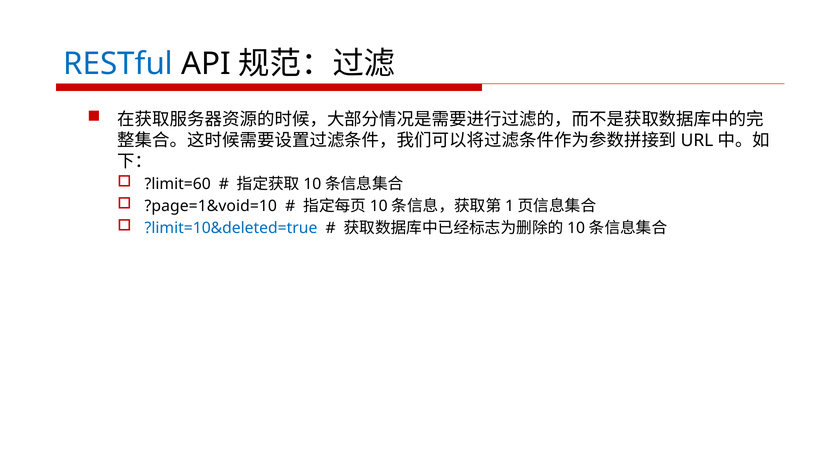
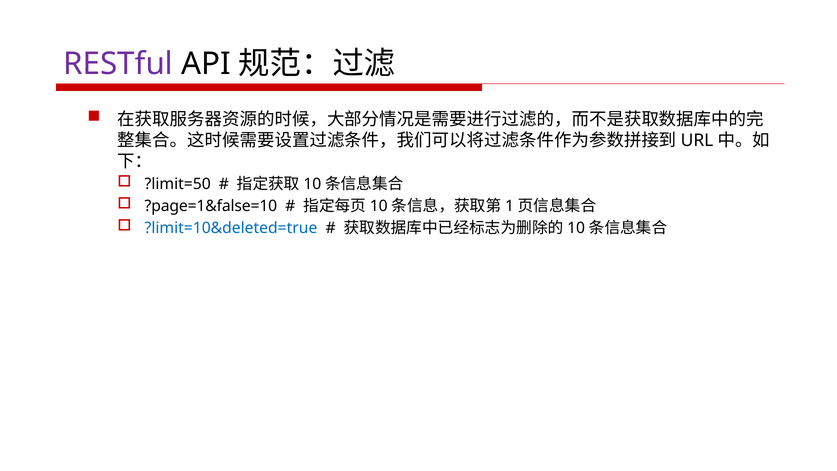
RESTful colour: blue -> purple
?limit=60: ?limit=60 -> ?limit=50
?page=1&void=10: ?page=1&void=10 -> ?page=1&false=10
